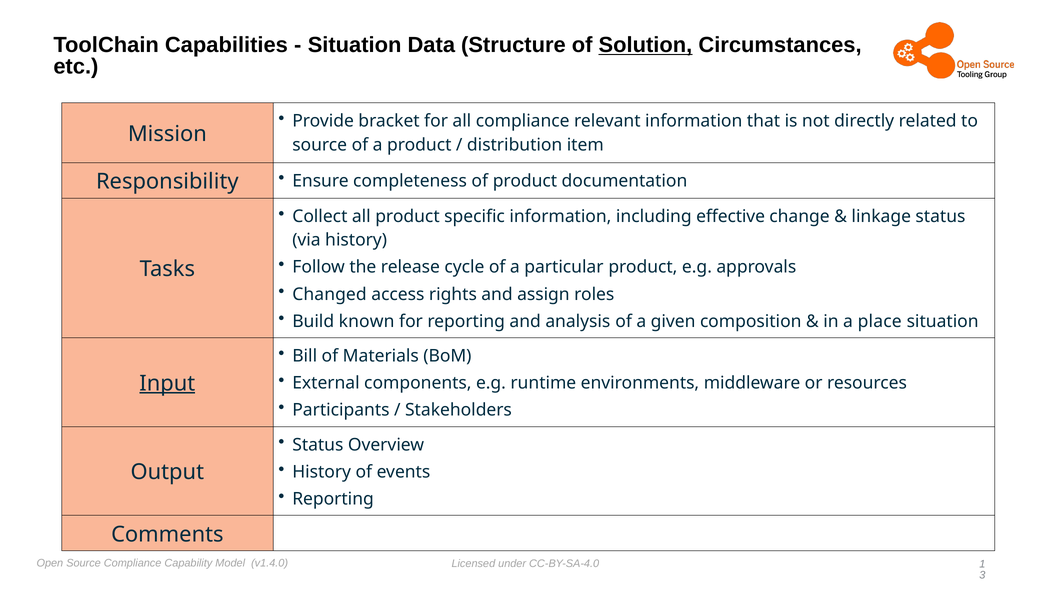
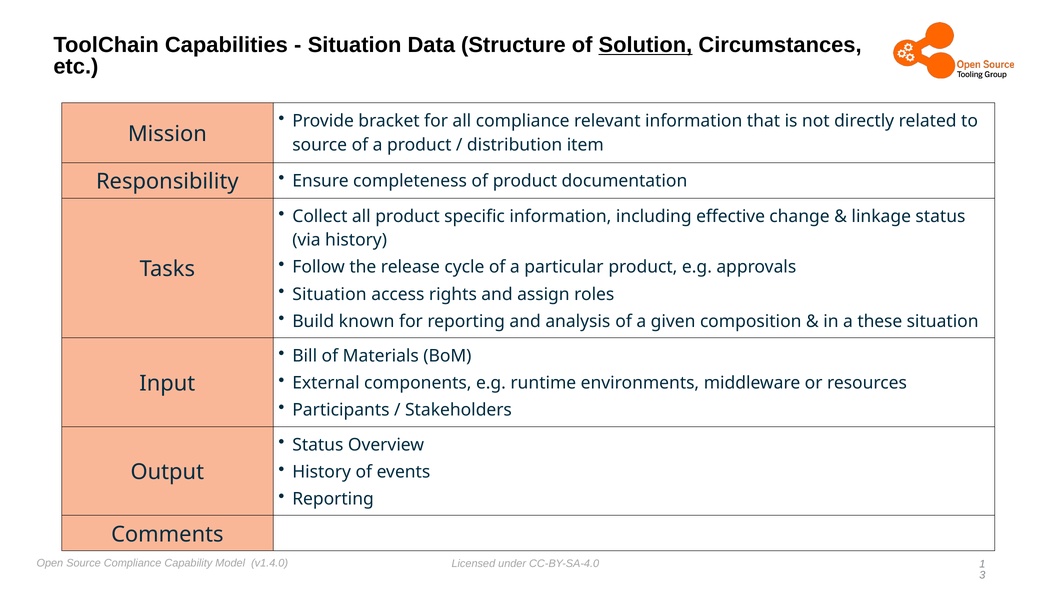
Changed at (330, 294): Changed -> Situation
place: place -> these
Input underline: present -> none
